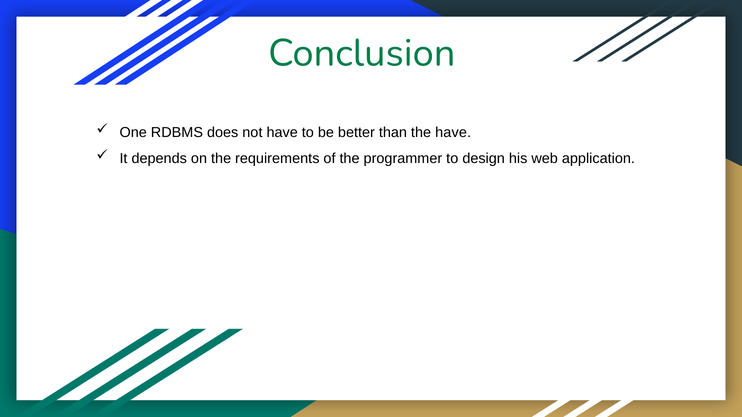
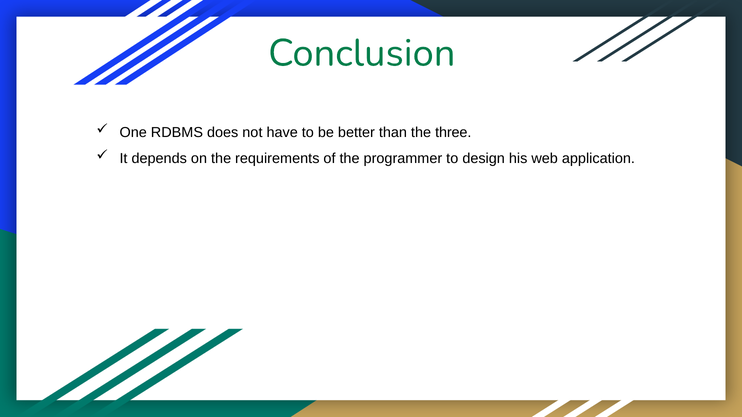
the have: have -> three
